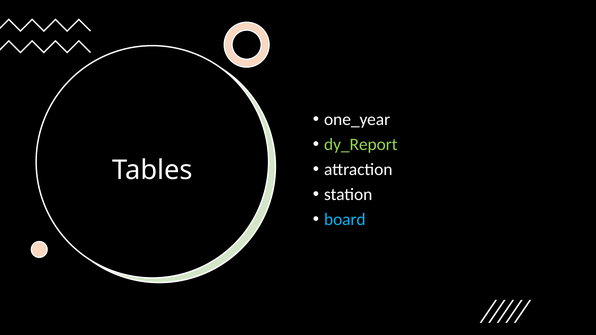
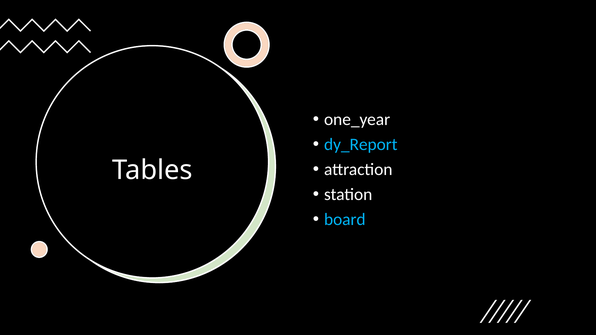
dy_Report colour: light green -> light blue
